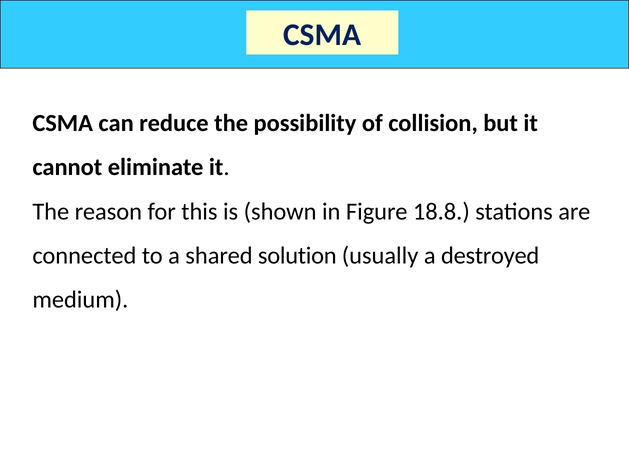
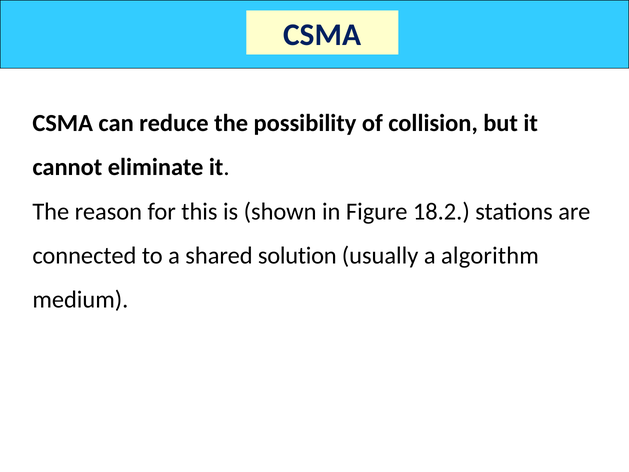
18.8: 18.8 -> 18.2
destroyed: destroyed -> algorithm
